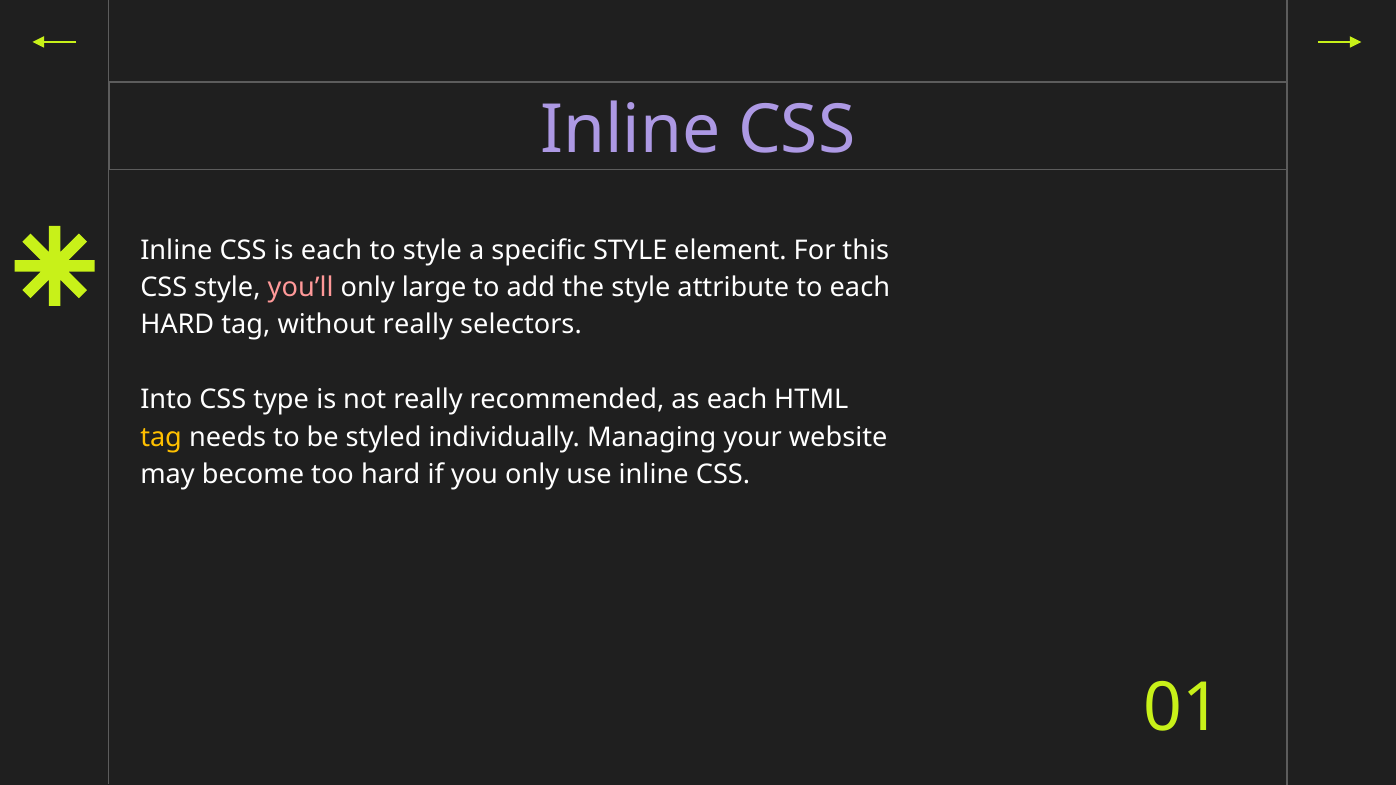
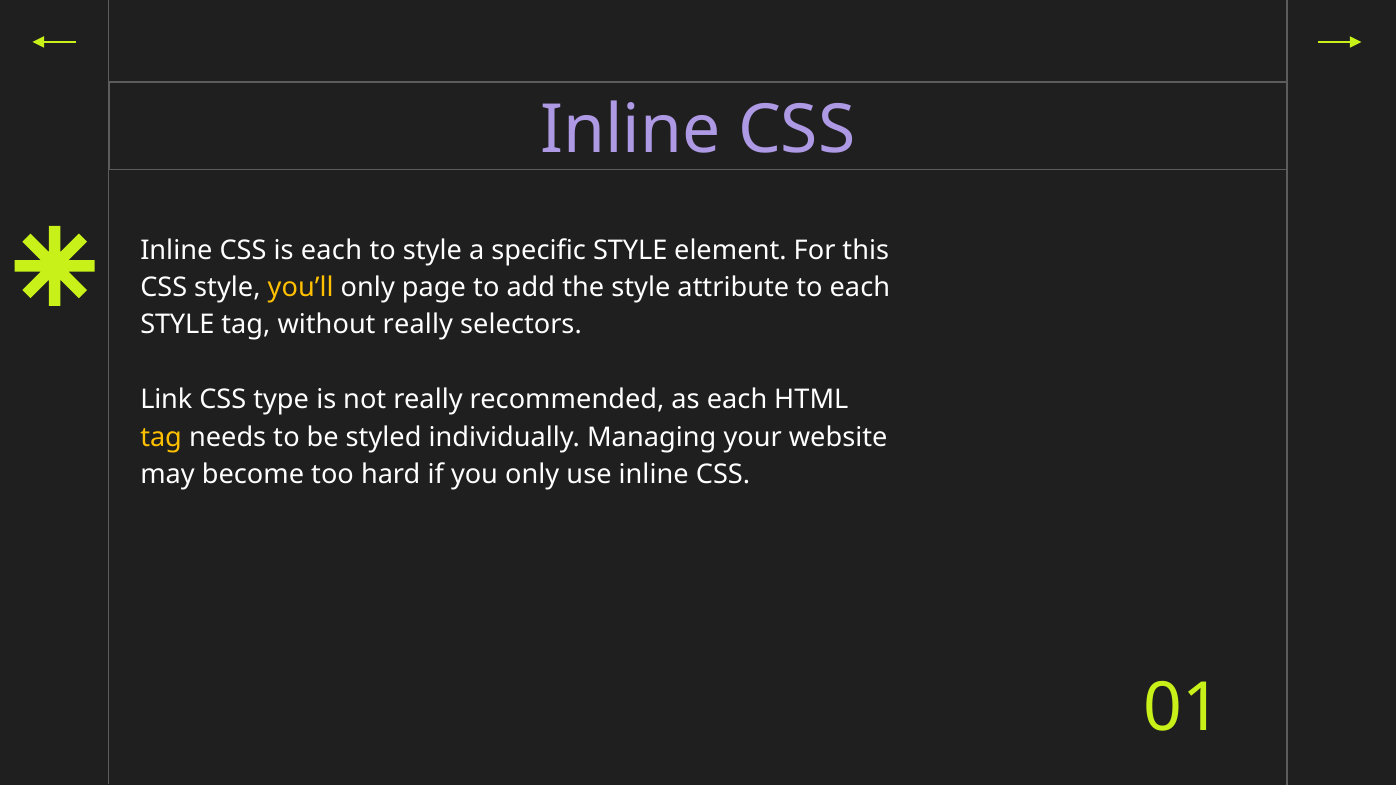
you’ll colour: pink -> yellow
large: large -> page
HARD at (177, 325): HARD -> STYLE
Into: Into -> Link
